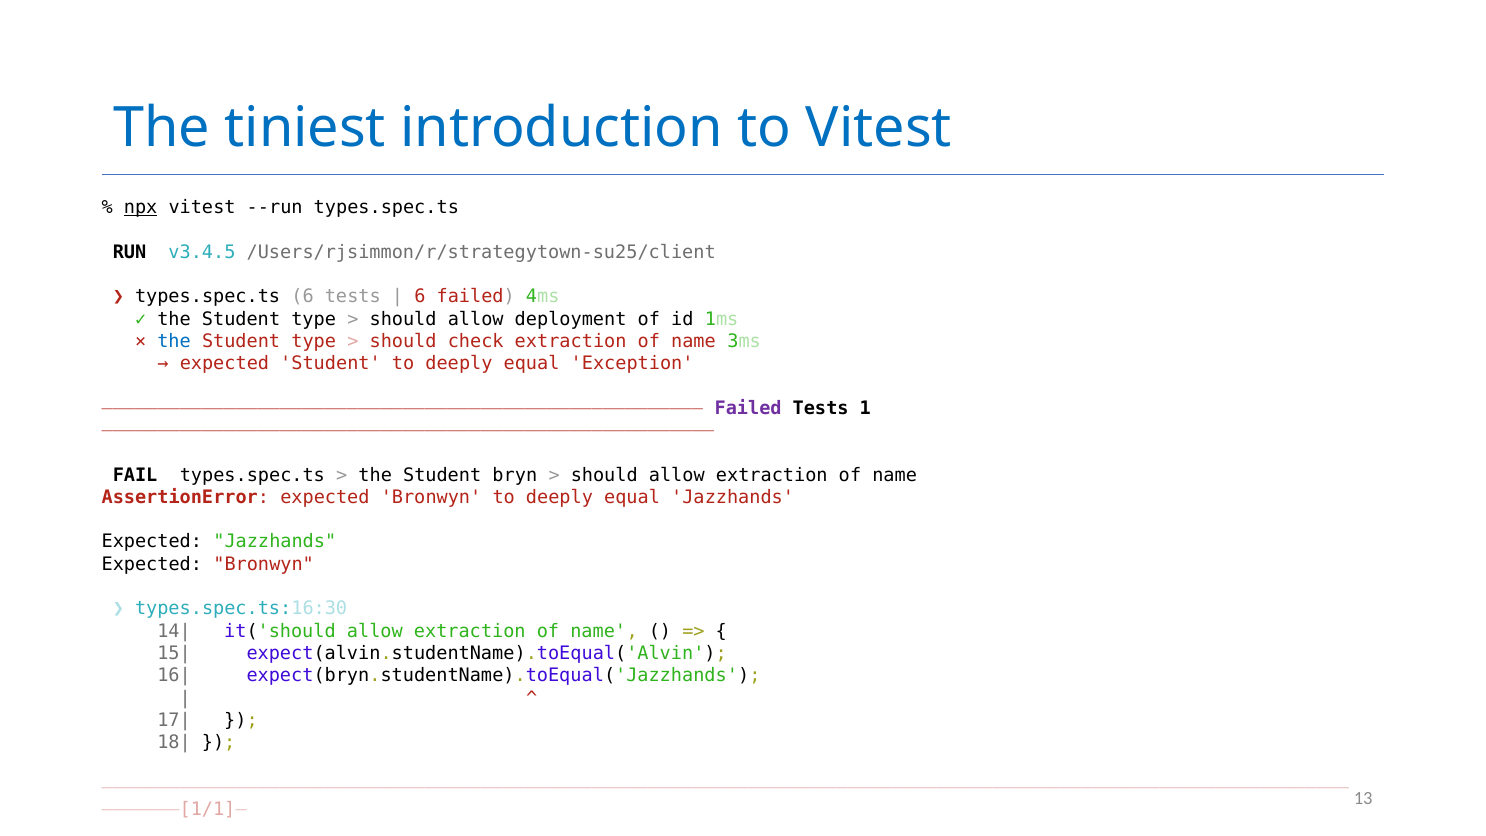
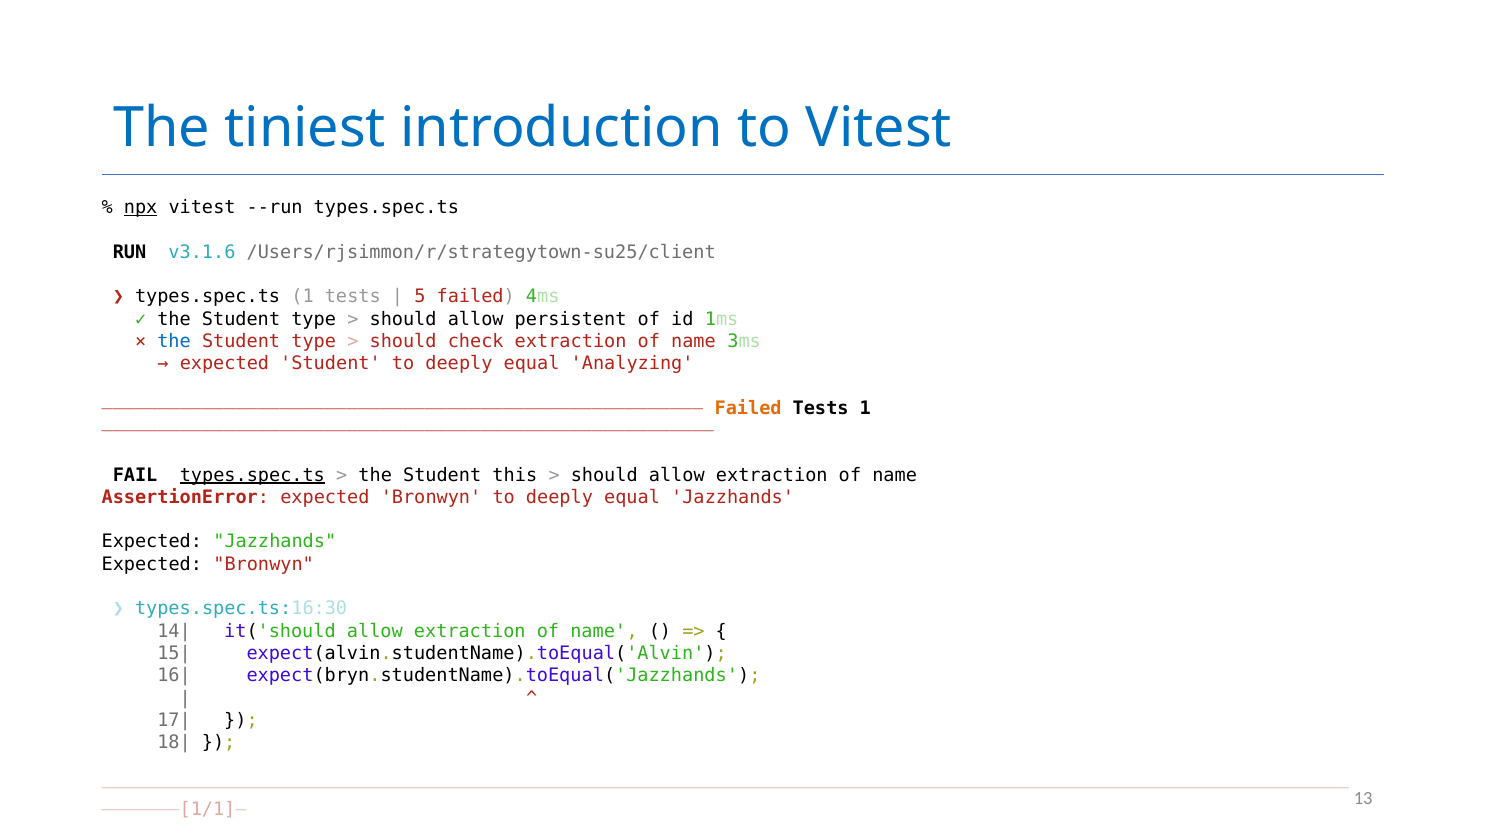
v3.4.5: v3.4.5 -> v3.1.6
types.spec.ts 6: 6 -> 1
6 at (420, 297): 6 -> 5
deployment: deployment -> persistent
Exception: Exception -> Analyzing
Failed at (748, 408) colour: purple -> orange
types.spec.ts at (252, 475) underline: none -> present
bryn: bryn -> this
